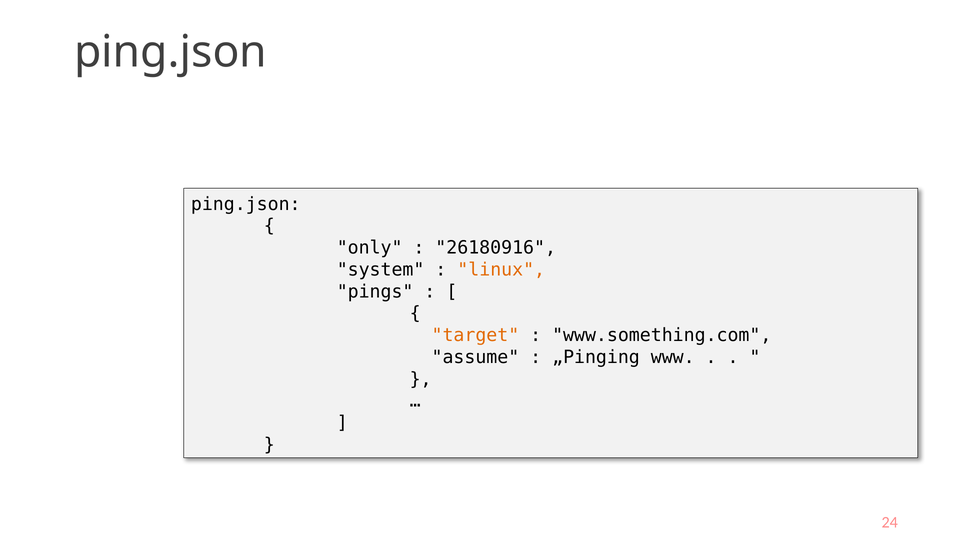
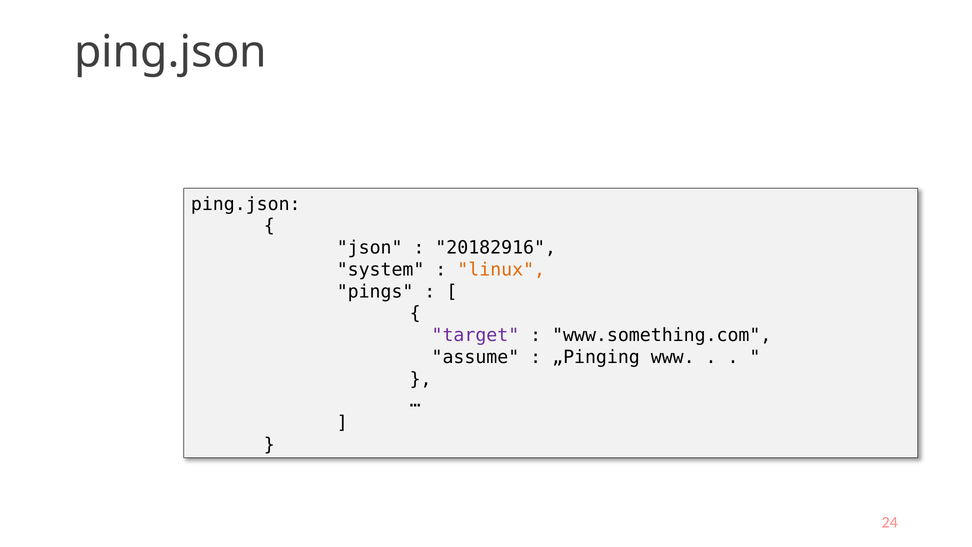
only: only -> json
26180916: 26180916 -> 20182916
target colour: orange -> purple
